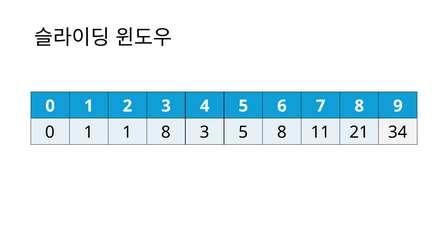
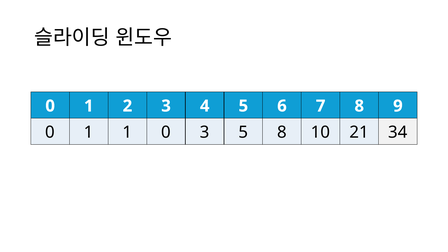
1 8: 8 -> 0
11: 11 -> 10
